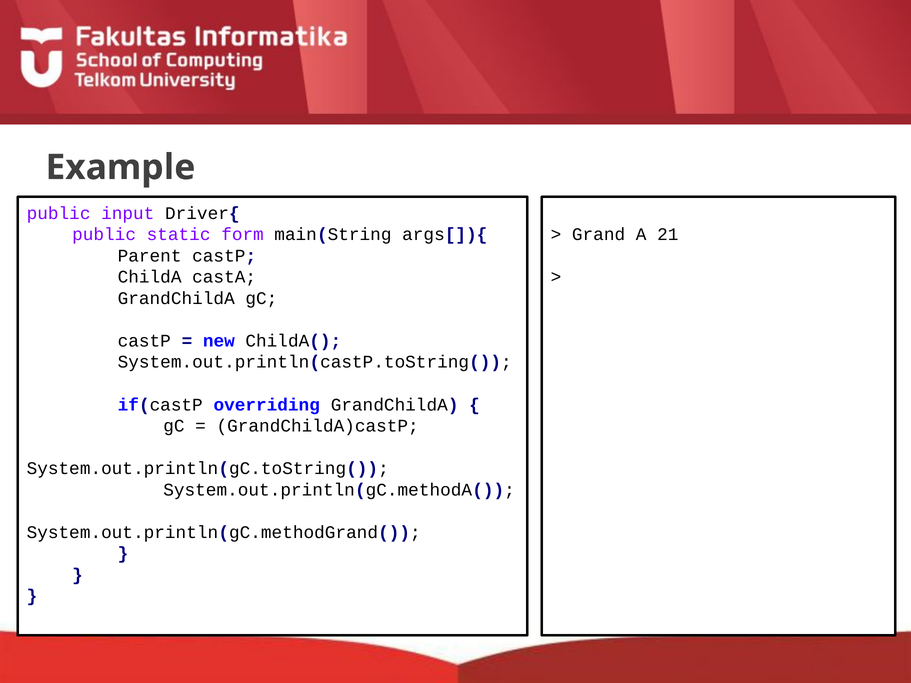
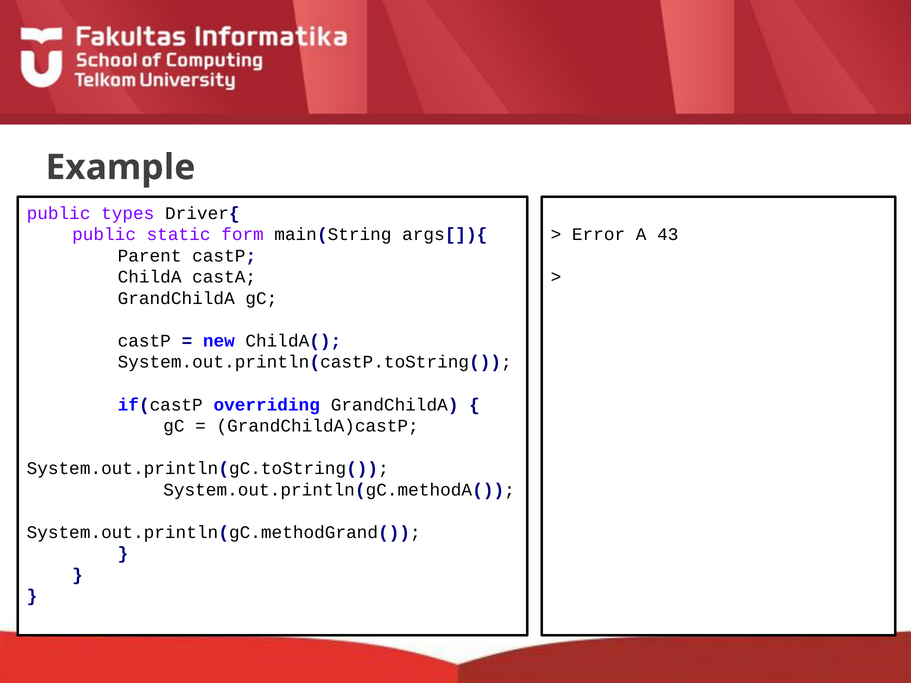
input: input -> types
Grand: Grand -> Error
21: 21 -> 43
